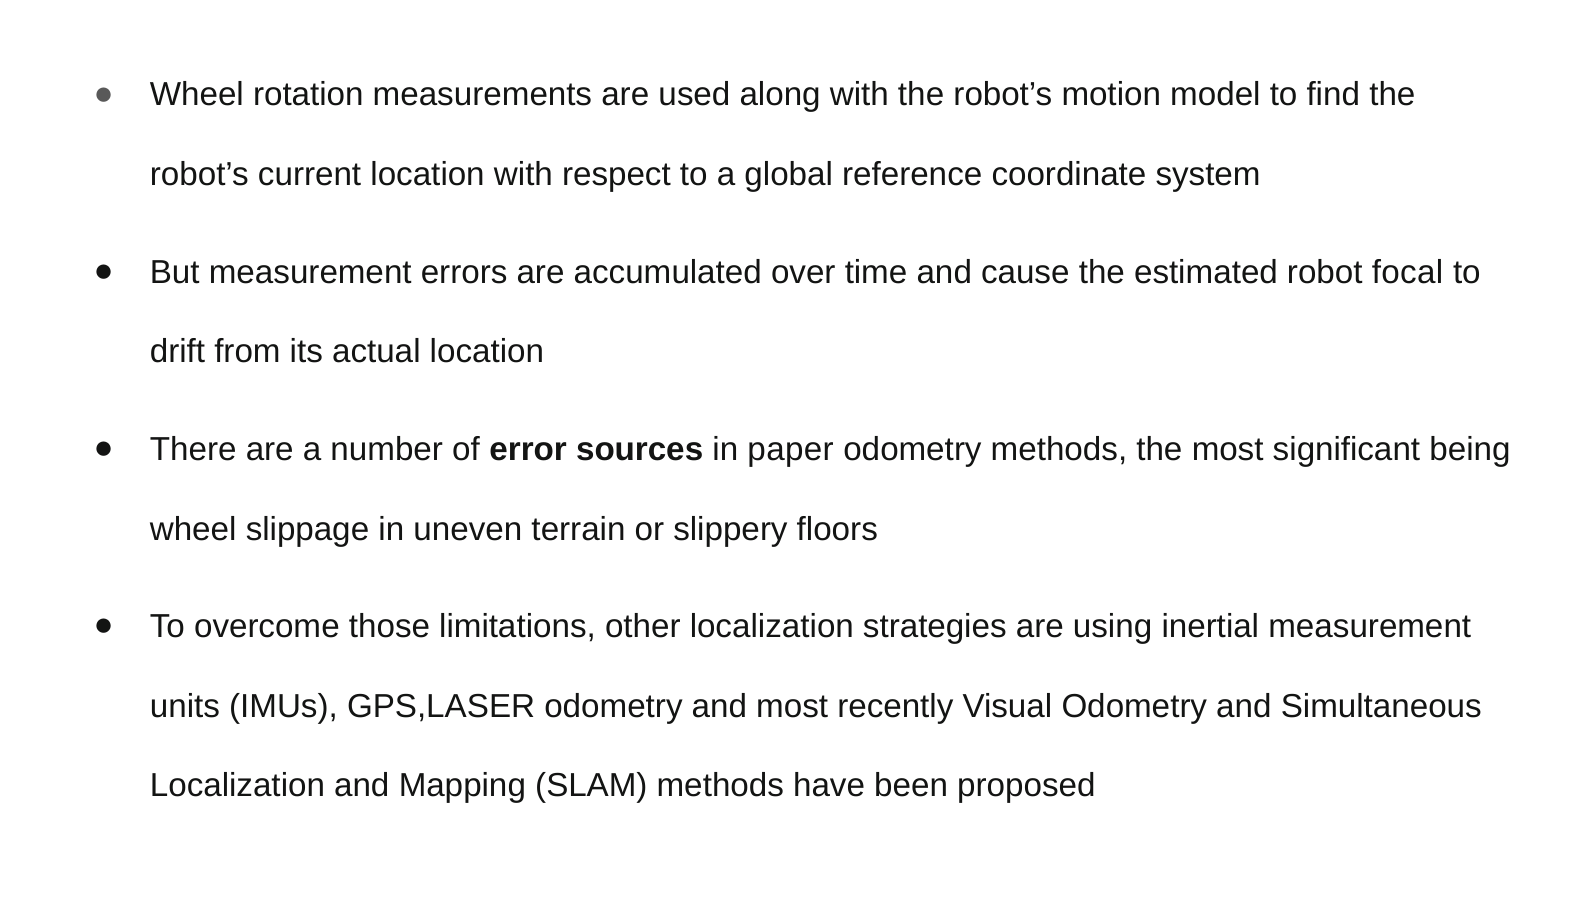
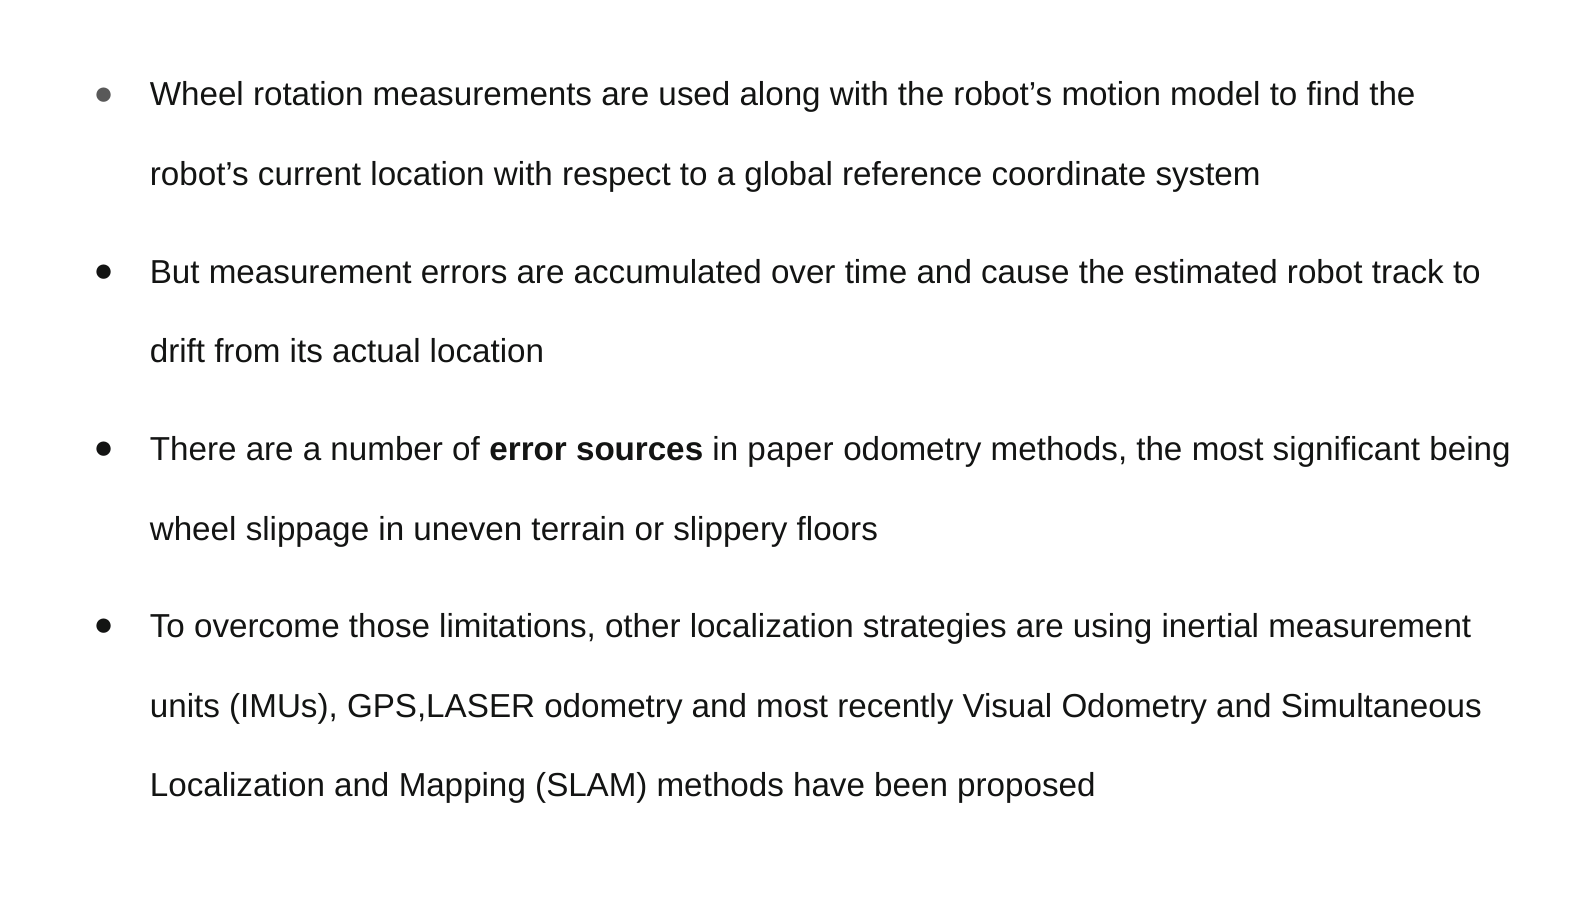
focal: focal -> track
